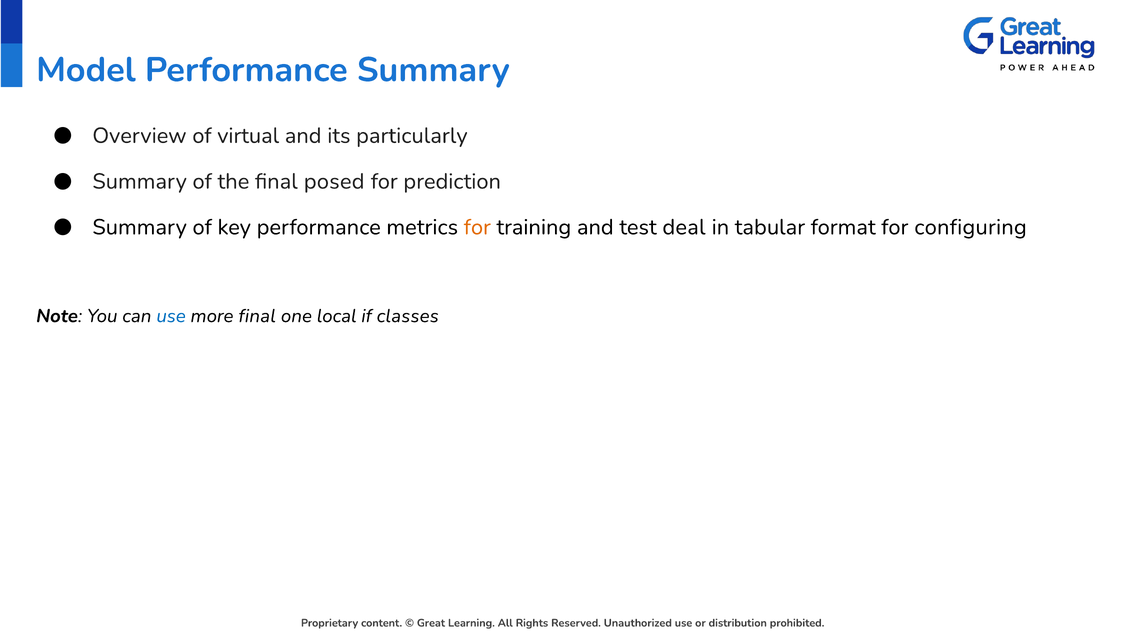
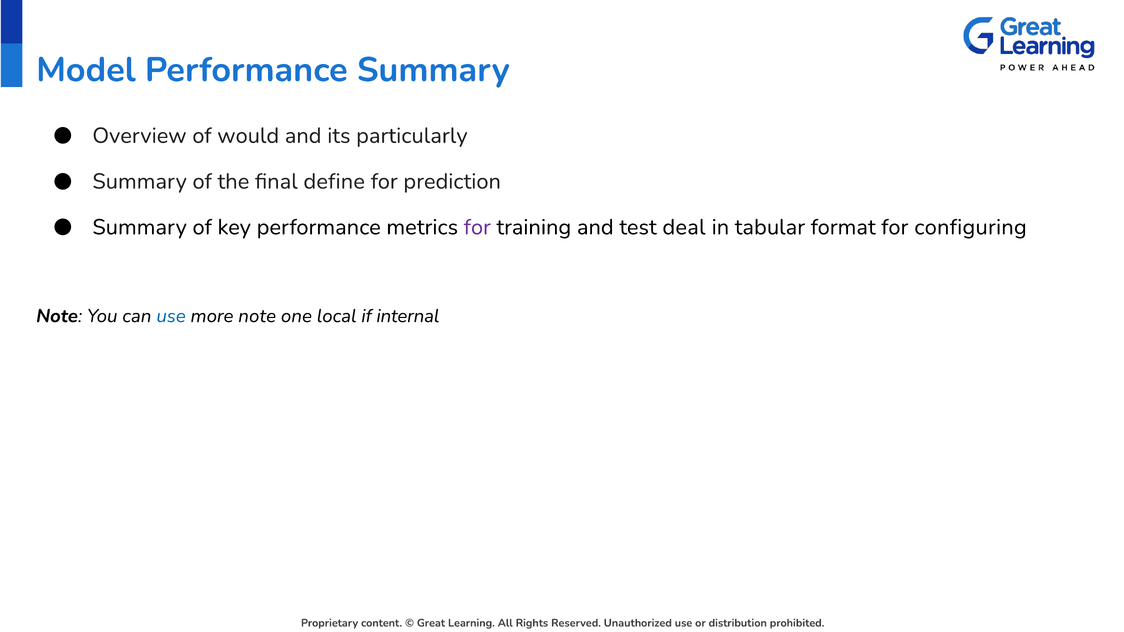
virtual: virtual -> would
posed: posed -> define
for at (477, 227) colour: orange -> purple
more final: final -> note
classes: classes -> internal
